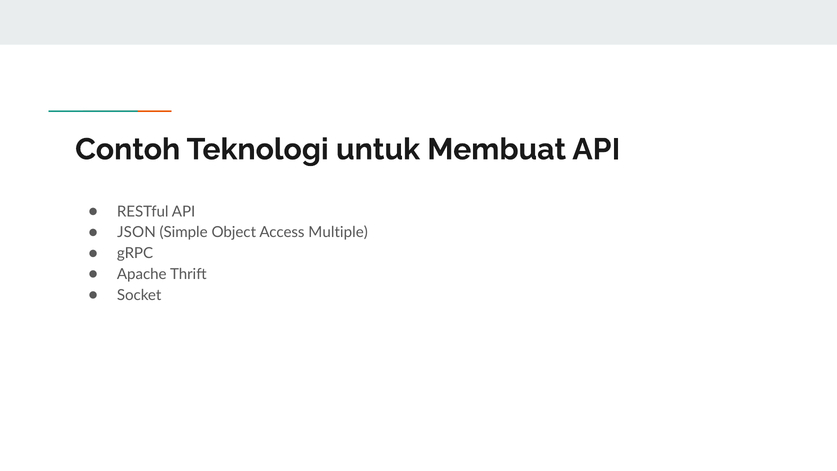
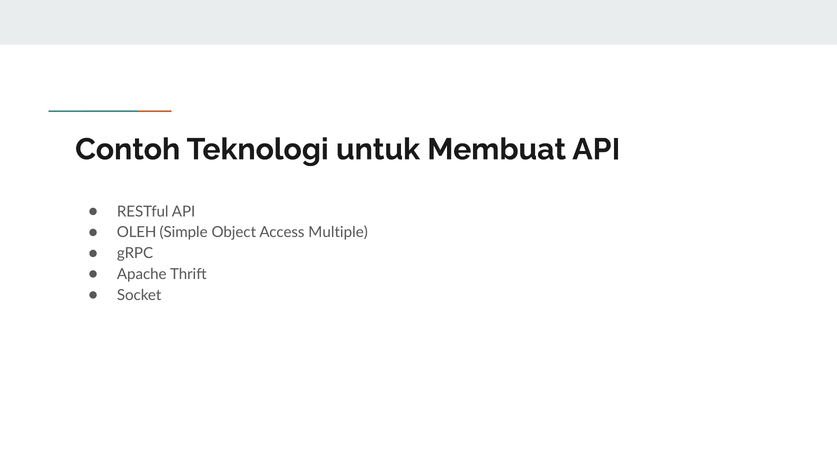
JSON: JSON -> OLEH
